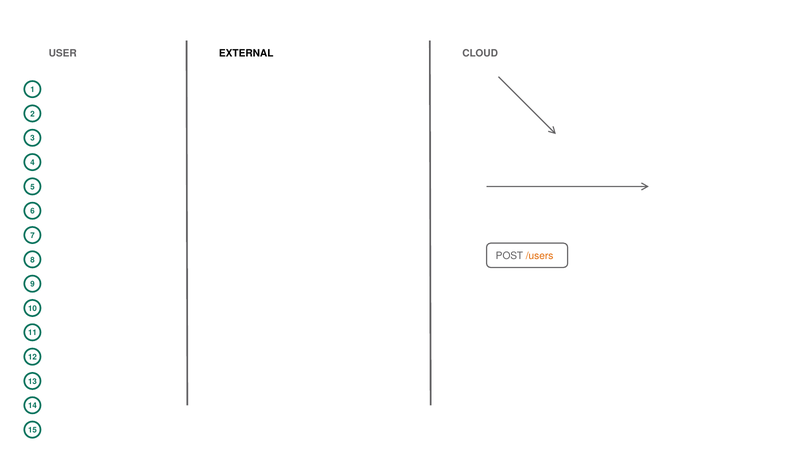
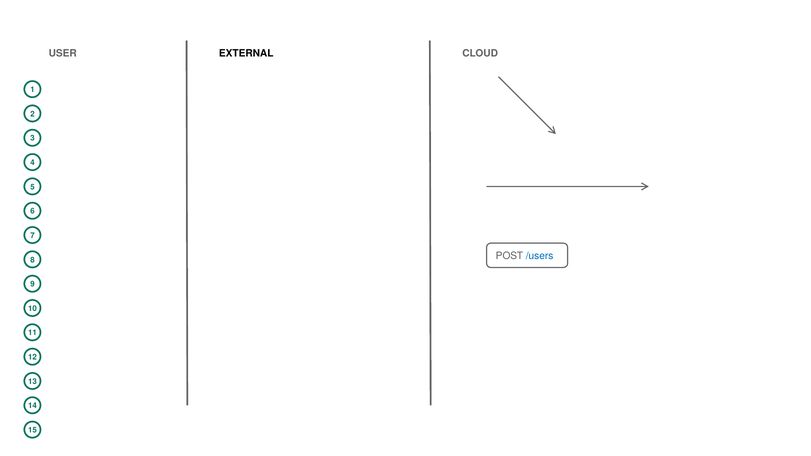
/users colour: orange -> blue
